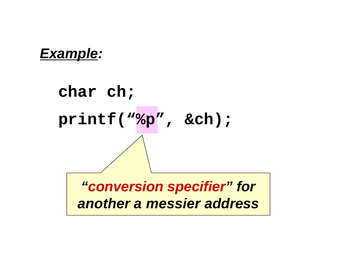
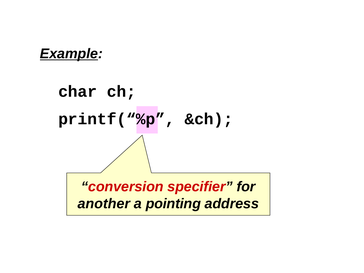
messier: messier -> pointing
